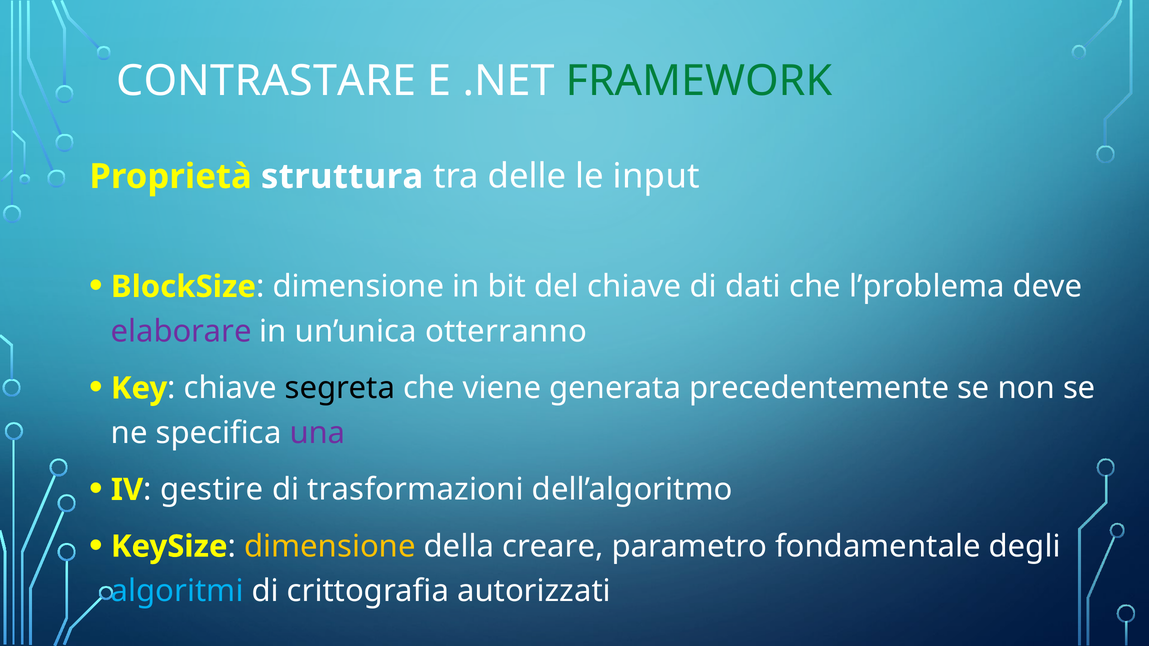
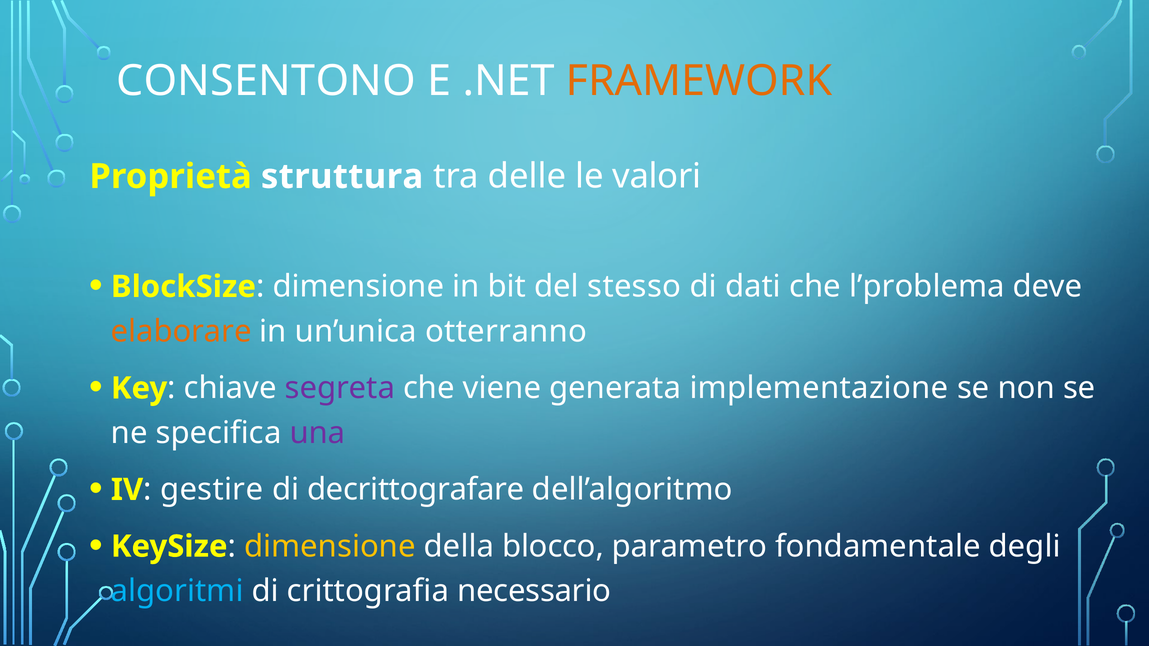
CONTRASTARE: CONTRASTARE -> CONSENTONO
FRAMEWORK colour: green -> orange
input: input -> valori
del chiave: chiave -> stesso
elaborare colour: purple -> orange
segreta colour: black -> purple
precedentemente: precedentemente -> implementazione
trasformazioni: trasformazioni -> decrittografare
creare: creare -> blocco
autorizzati: autorizzati -> necessario
